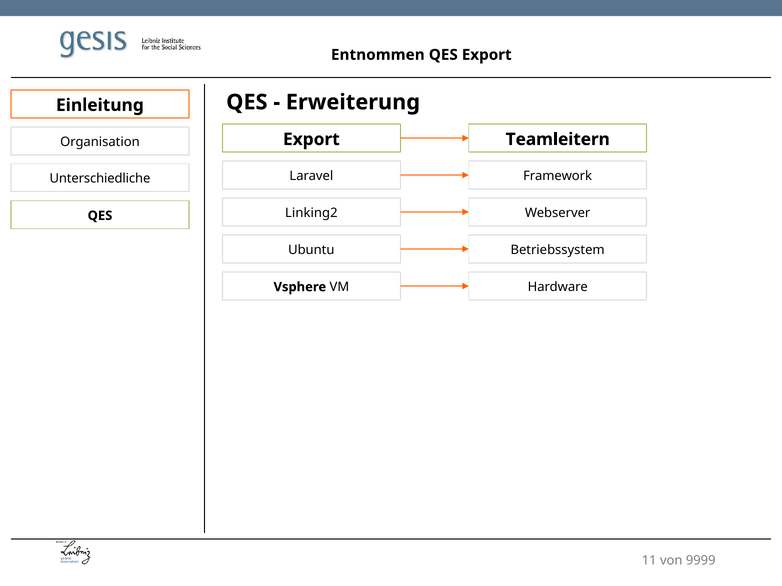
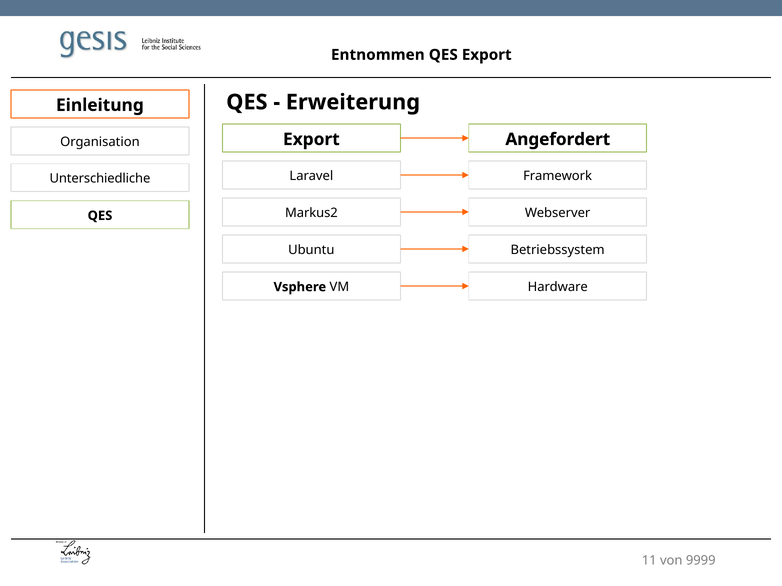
Teamleitern: Teamleitern -> Angefordert
Linking2: Linking2 -> Markus2
